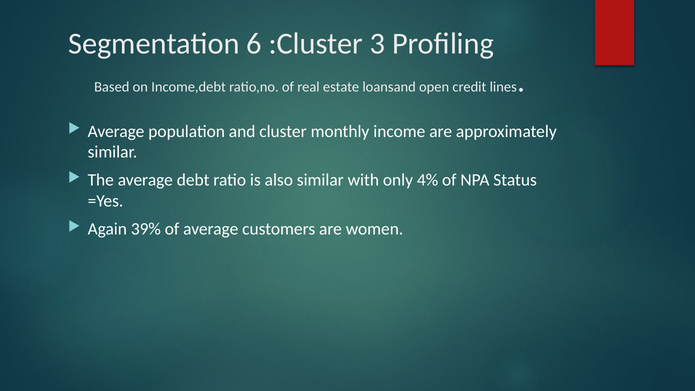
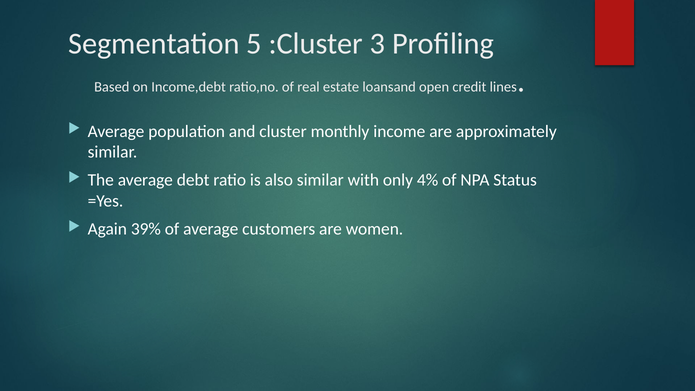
6: 6 -> 5
